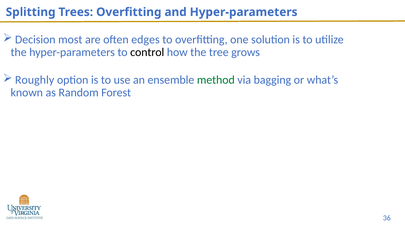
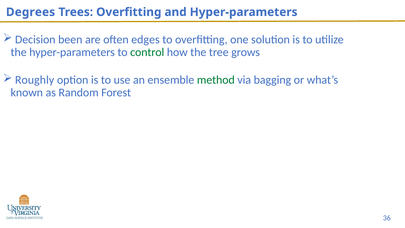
Splitting: Splitting -> Degrees
most: most -> been
control colour: black -> green
